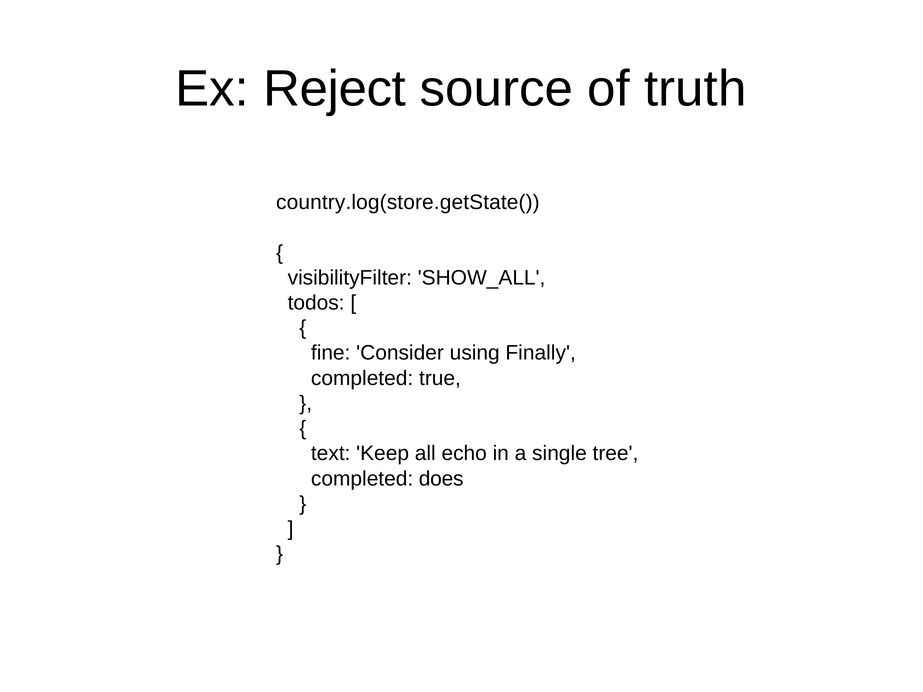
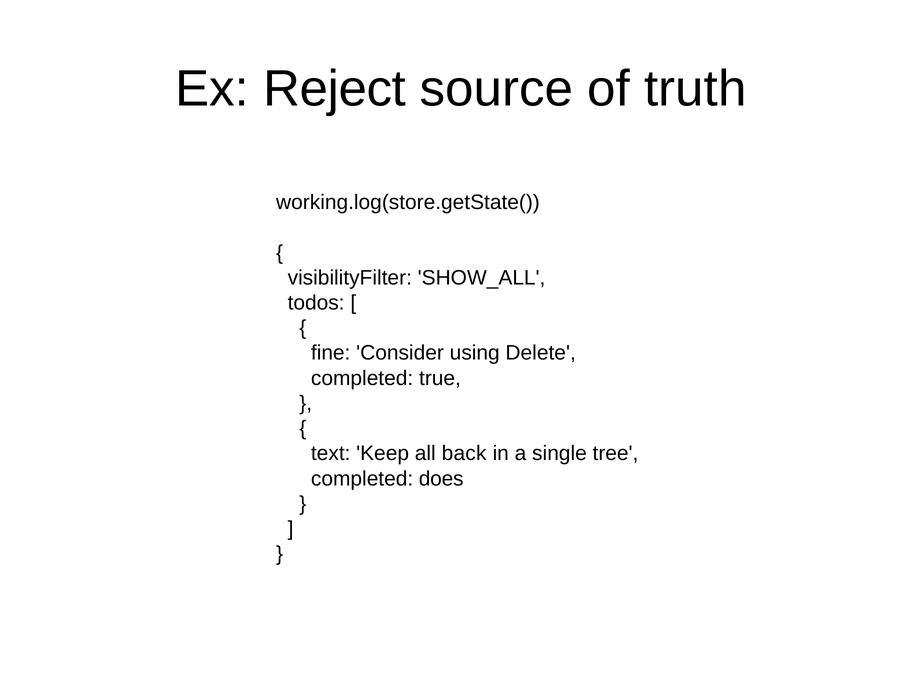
country.log(store.getState(: country.log(store.getState( -> working.log(store.getState(
Finally: Finally -> Delete
echo: echo -> back
